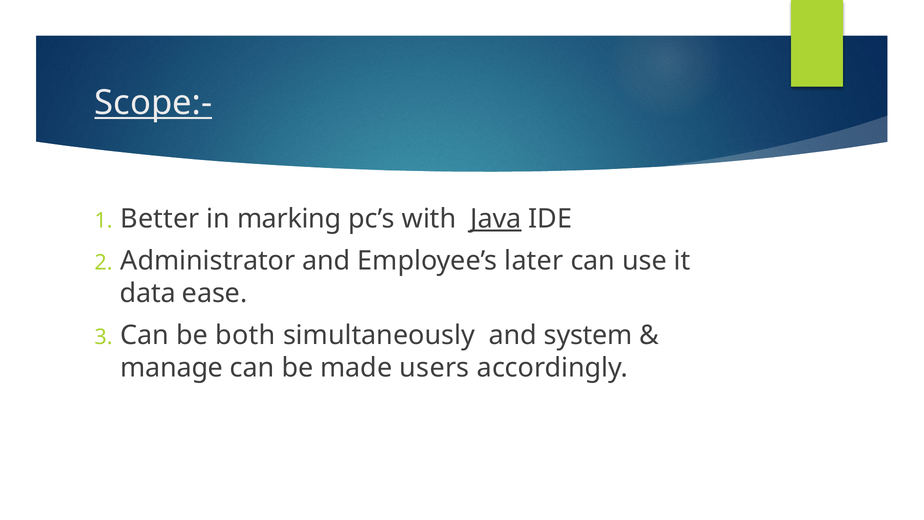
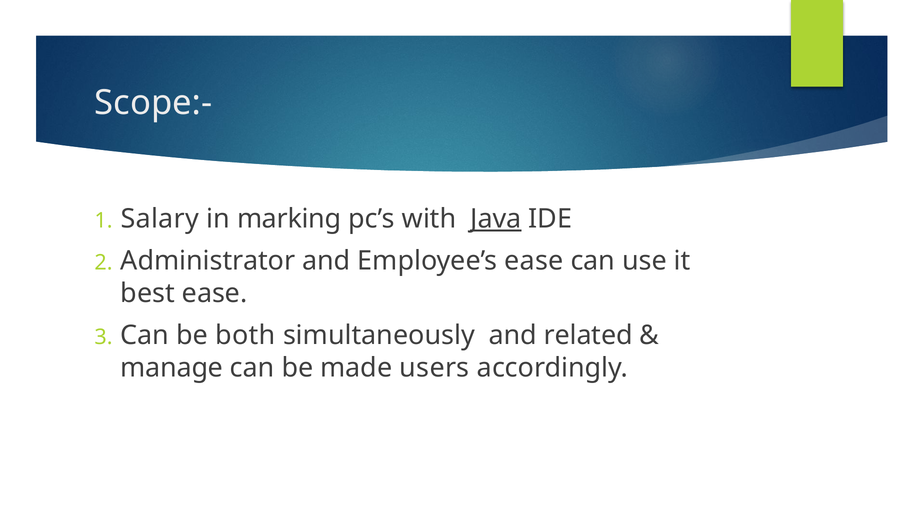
Scope:- underline: present -> none
Better: Better -> Salary
Employee’s later: later -> ease
data: data -> best
system: system -> related
